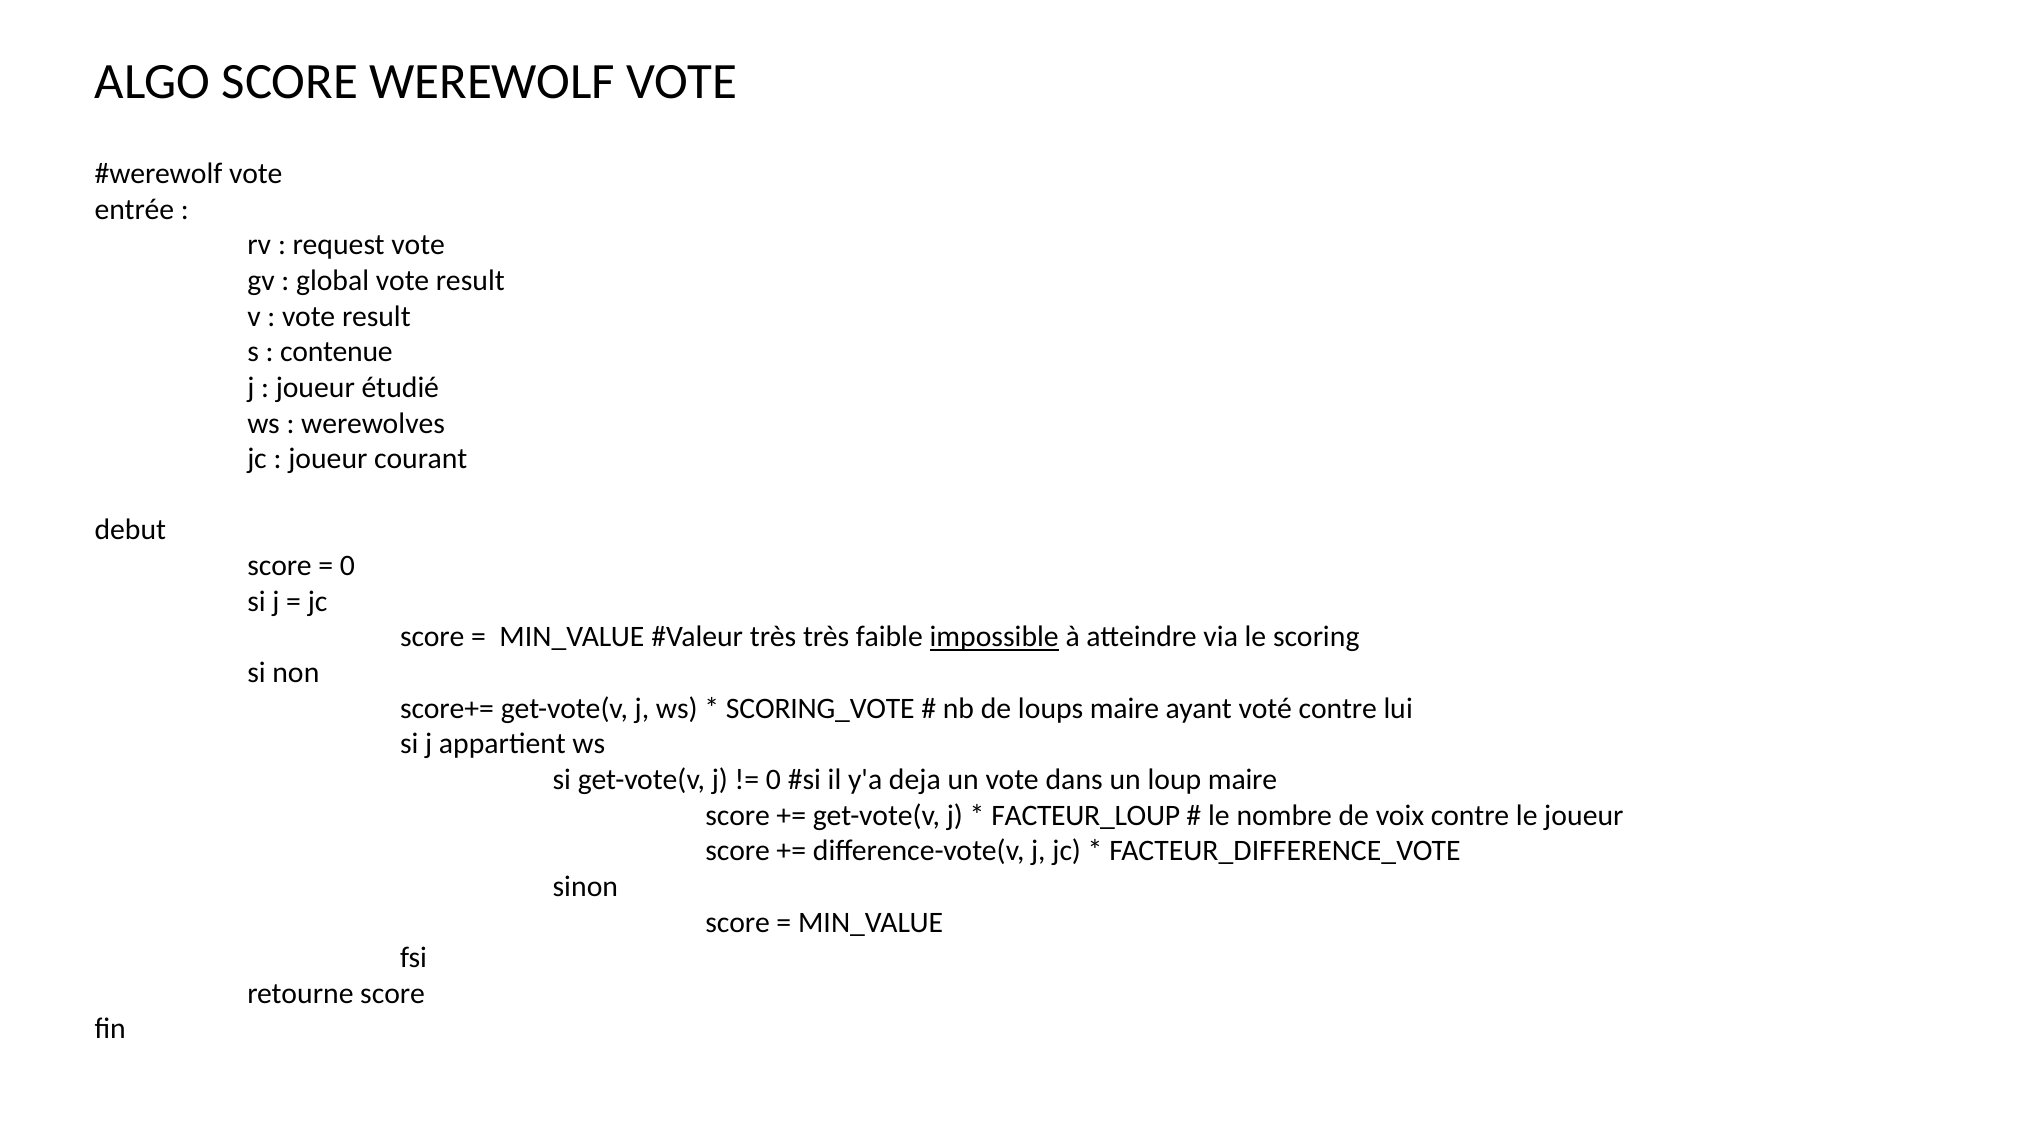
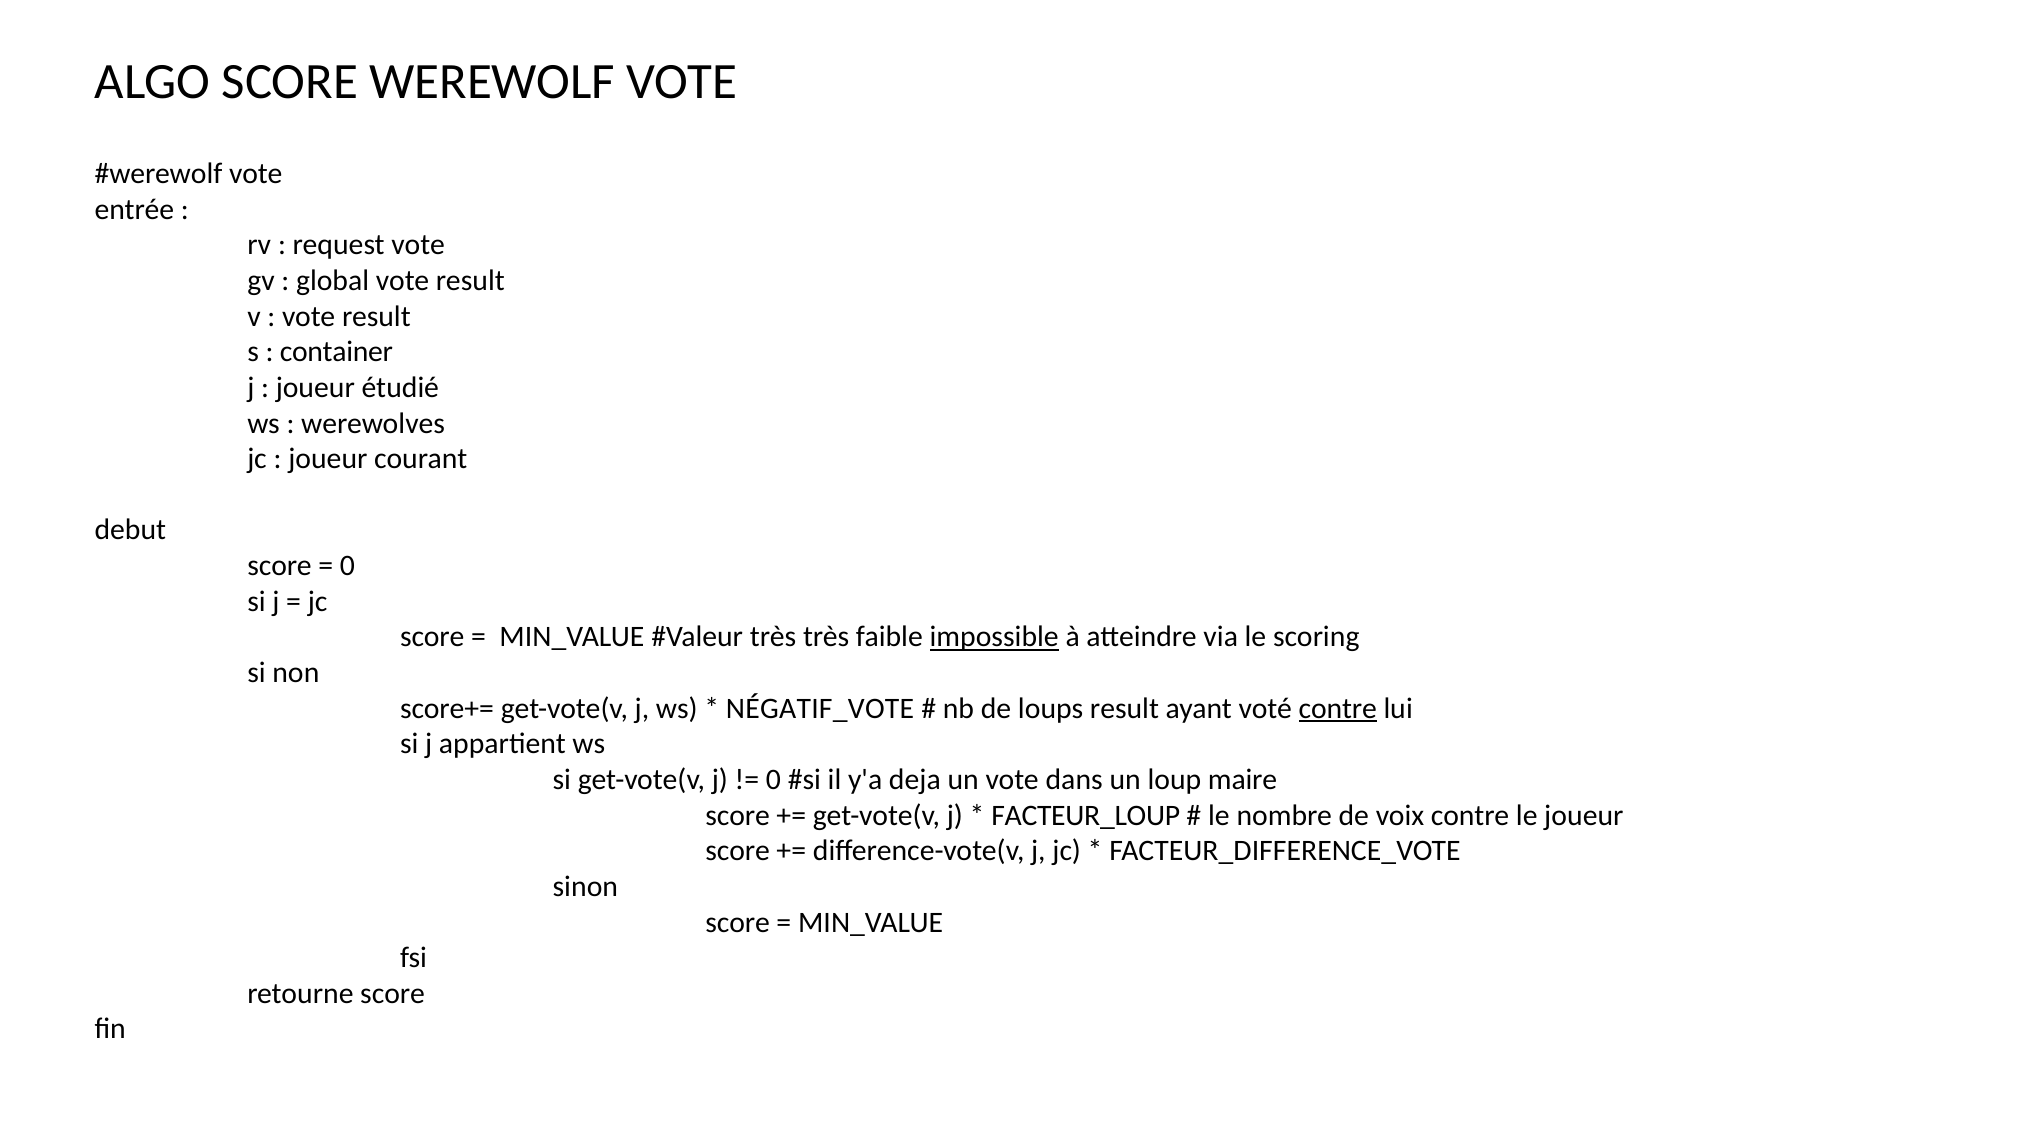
contenue: contenue -> container
SCORING_VOTE: SCORING_VOTE -> NÉGATIF_VOTE
loups maire: maire -> result
contre at (1338, 709) underline: none -> present
